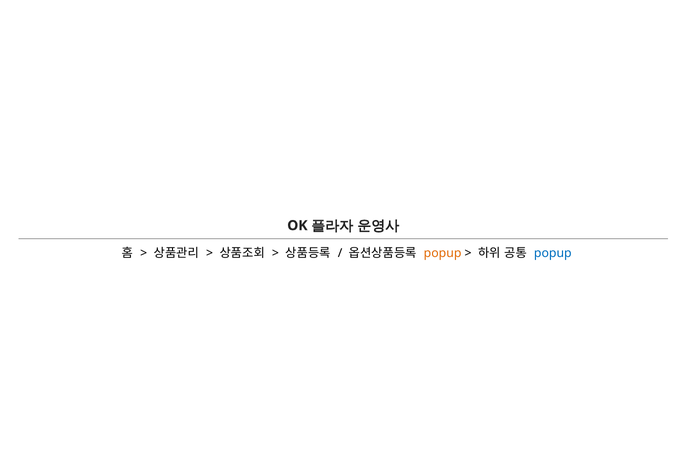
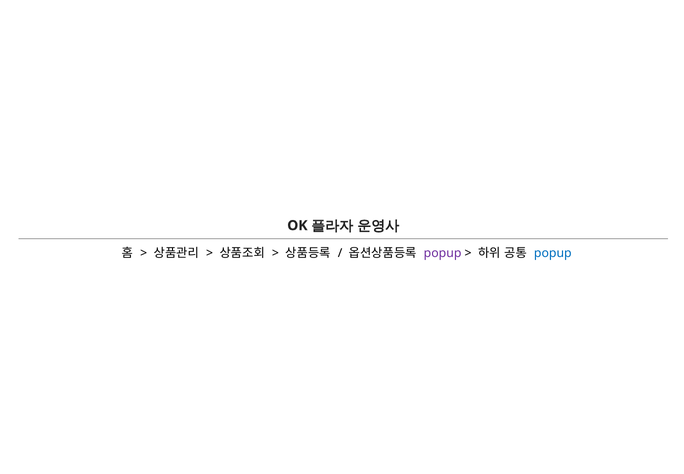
popup at (443, 253) colour: orange -> purple
